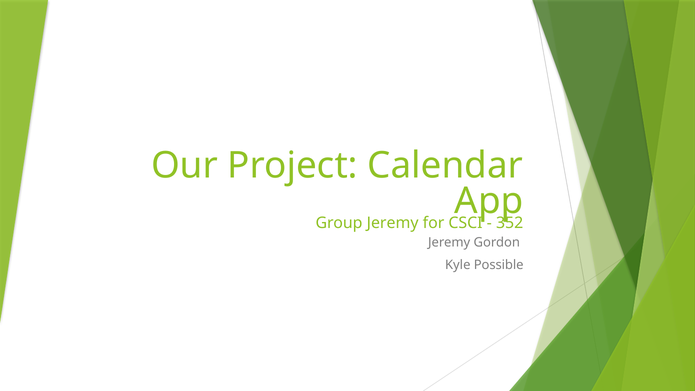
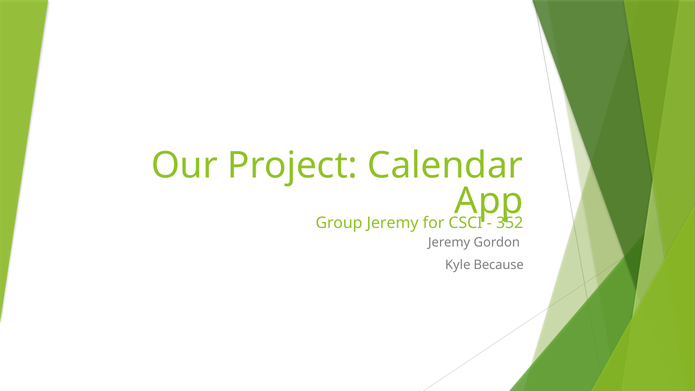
Possible: Possible -> Because
